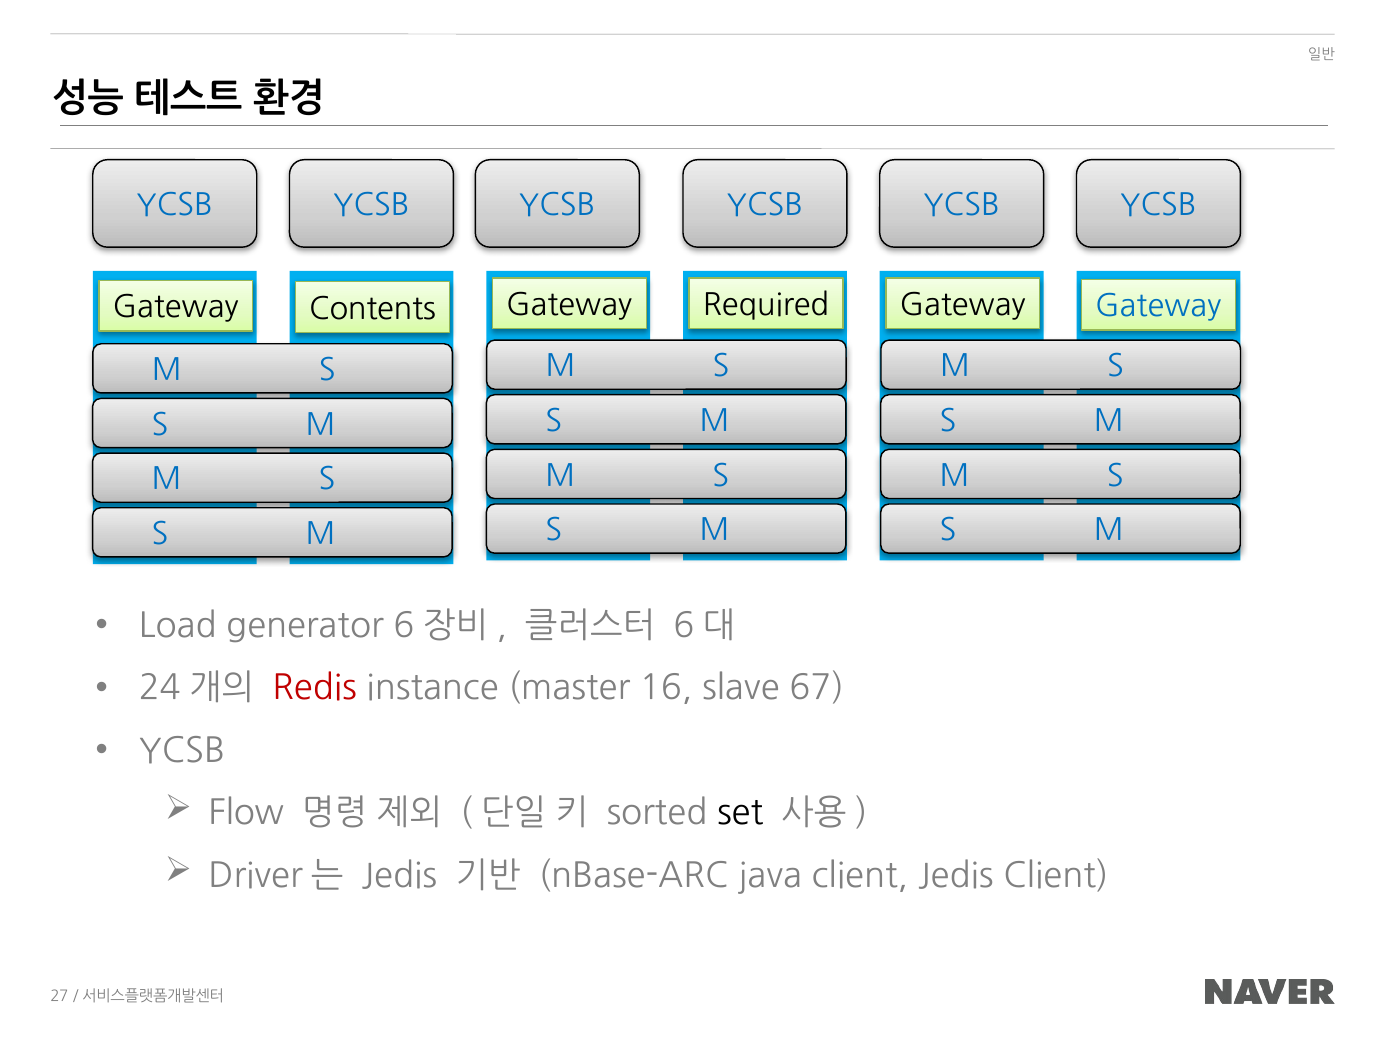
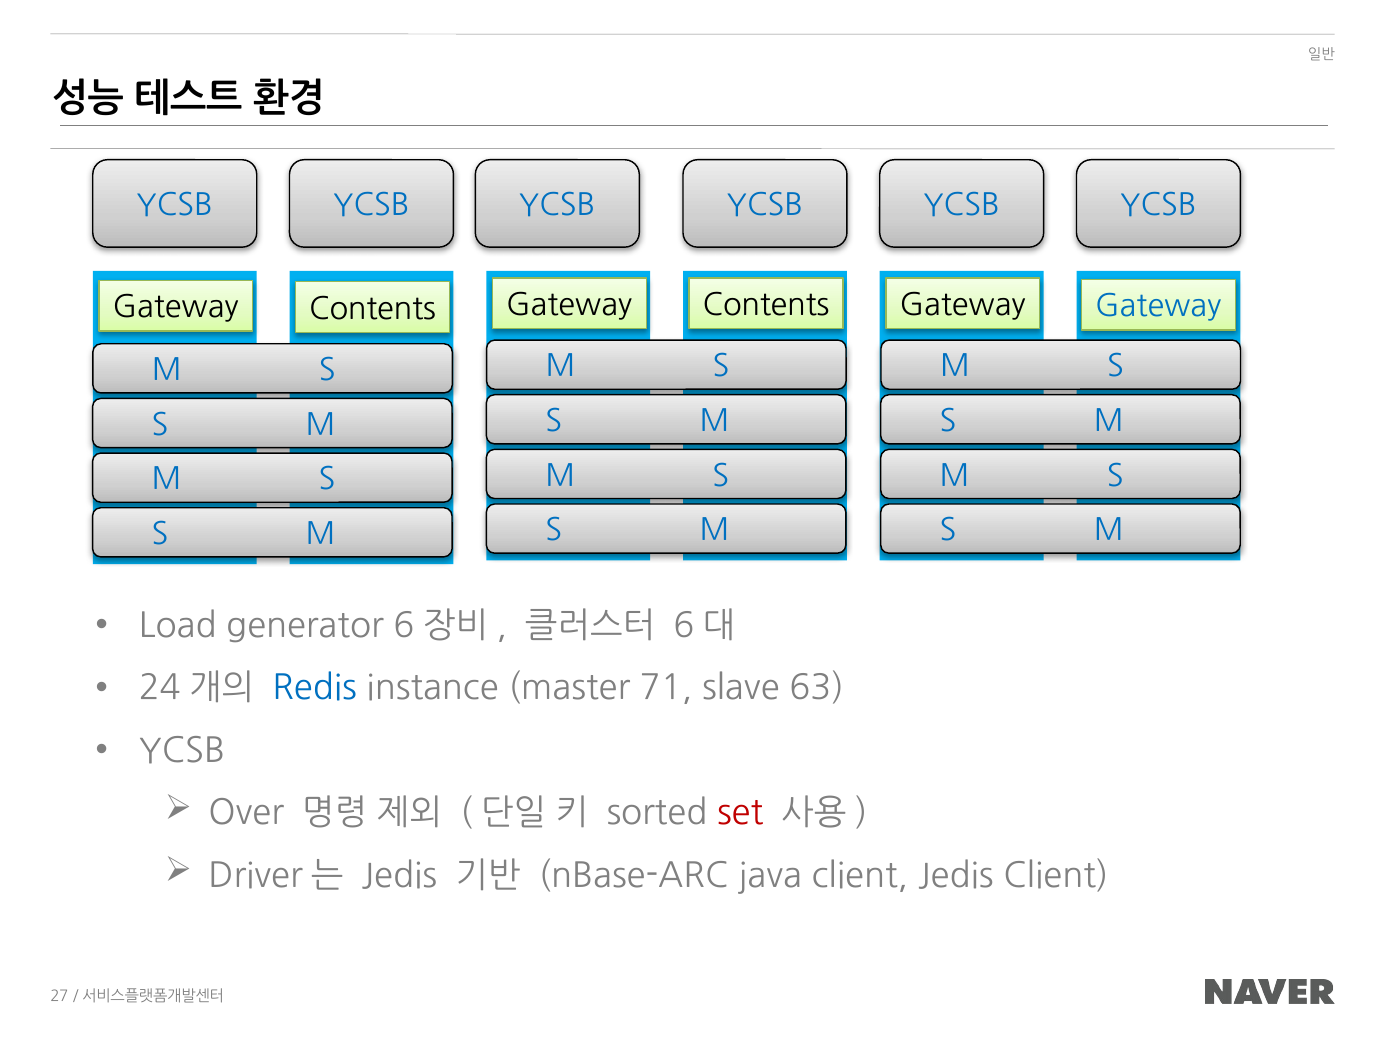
Required at (766, 306): Required -> Contents
Redis colour: red -> blue
16: 16 -> 71
67: 67 -> 63
Flow: Flow -> Over
set colour: black -> red
